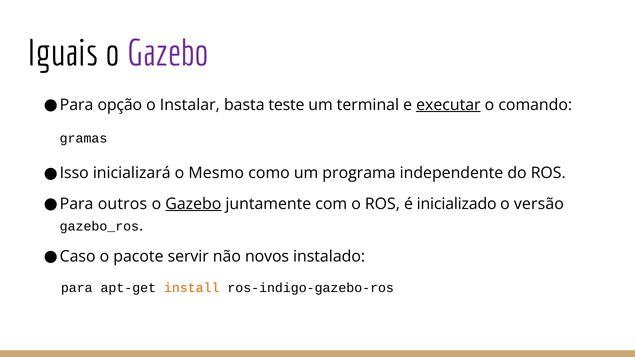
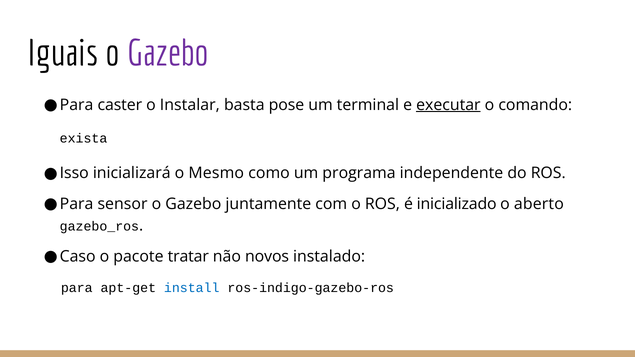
opção: opção -> caster
teste: teste -> pose
gramas: gramas -> exista
outros: outros -> sensor
Gazebo at (193, 204) underline: present -> none
versão: versão -> aberto
servir: servir -> tratar
install colour: orange -> blue
